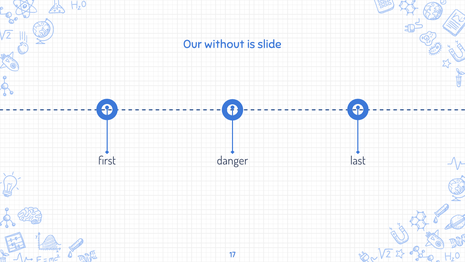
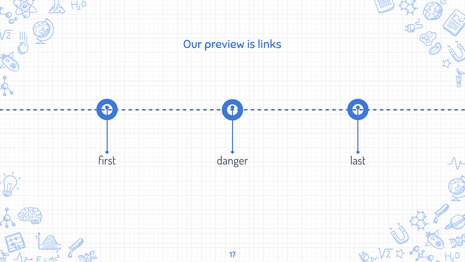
without: without -> preview
slide: slide -> links
